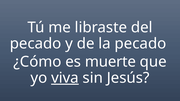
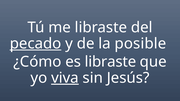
pecado at (36, 44) underline: none -> present
la pecado: pecado -> posible
es muerte: muerte -> libraste
